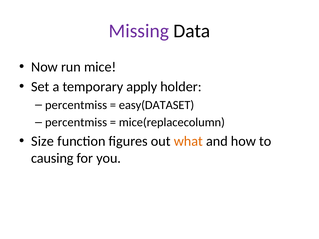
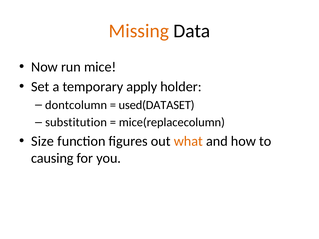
Missing colour: purple -> orange
percentmiss at (76, 105): percentmiss -> dontcolumn
easy(DATASET: easy(DATASET -> used(DATASET
percentmiss at (76, 122): percentmiss -> substitution
